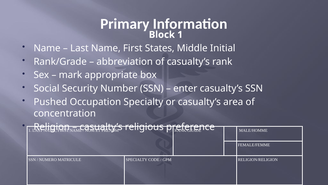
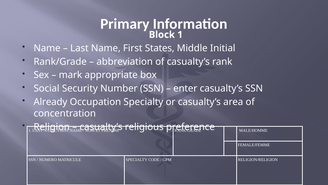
Pushed: Pushed -> Already
